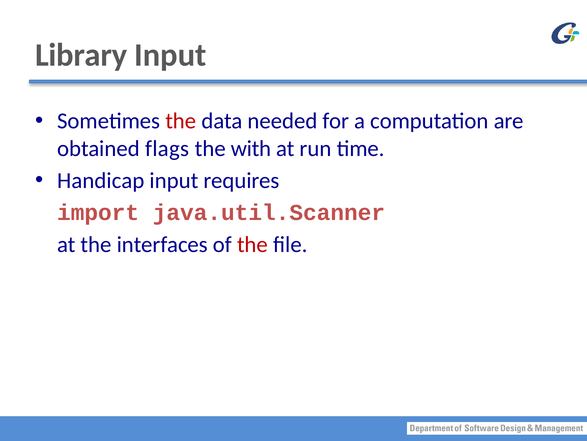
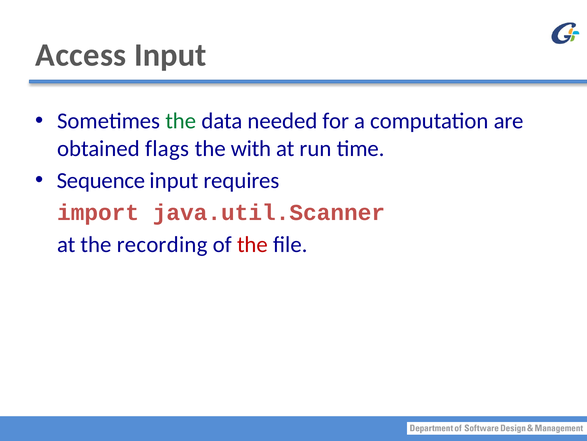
Library: Library -> Access
the at (181, 121) colour: red -> green
Handicap: Handicap -> Sequence
interfaces: interfaces -> recording
